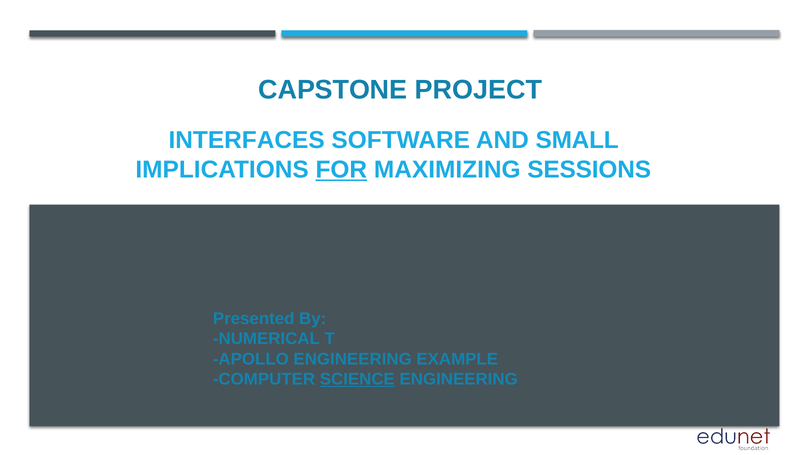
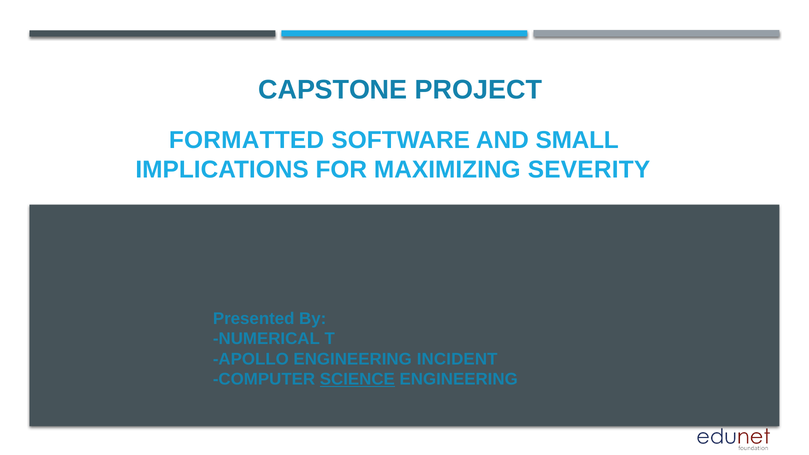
INTERFACES: INTERFACES -> FORMATTED
FOR underline: present -> none
SESSIONS: SESSIONS -> SEVERITY
EXAMPLE: EXAMPLE -> INCIDENT
